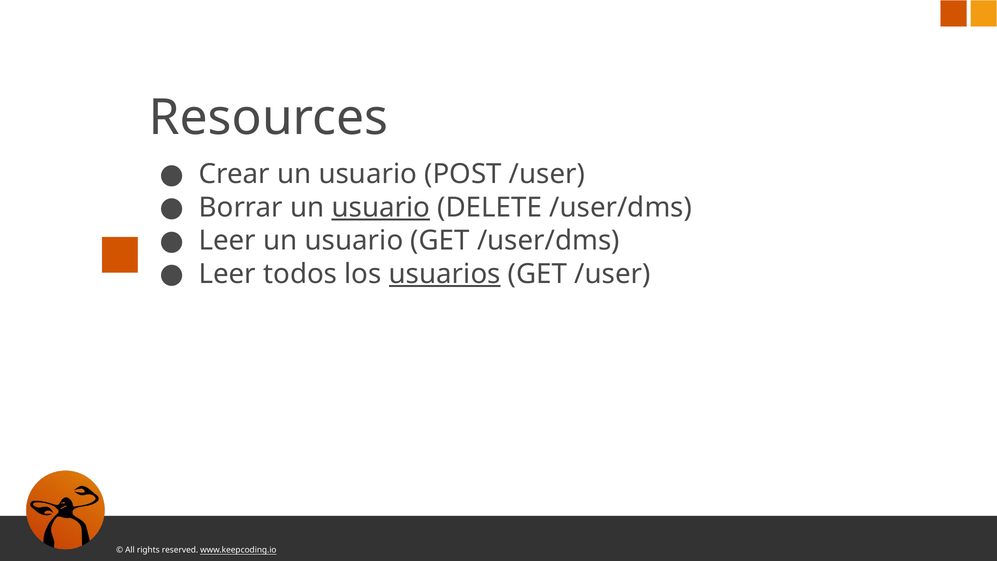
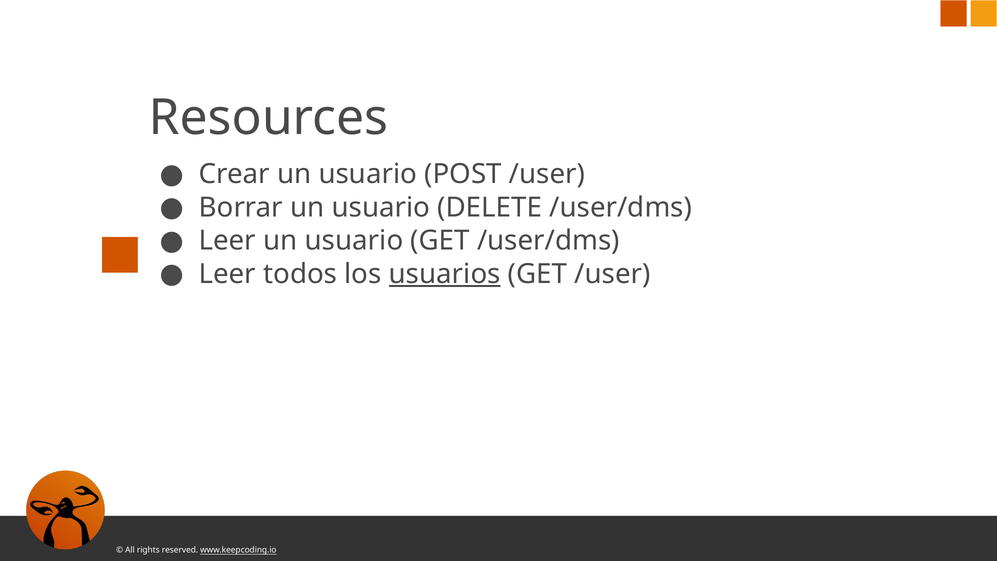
usuario at (381, 208) underline: present -> none
